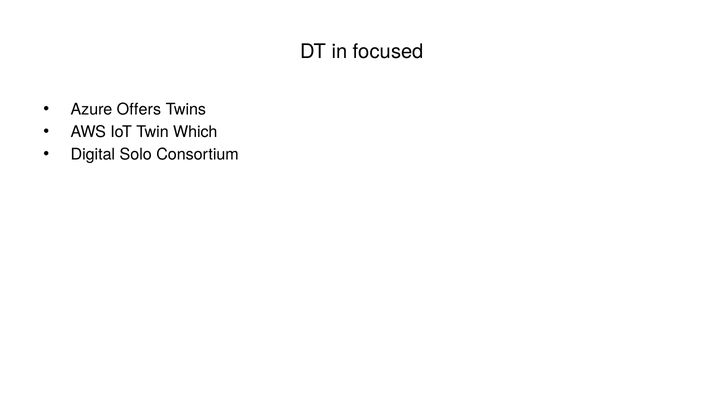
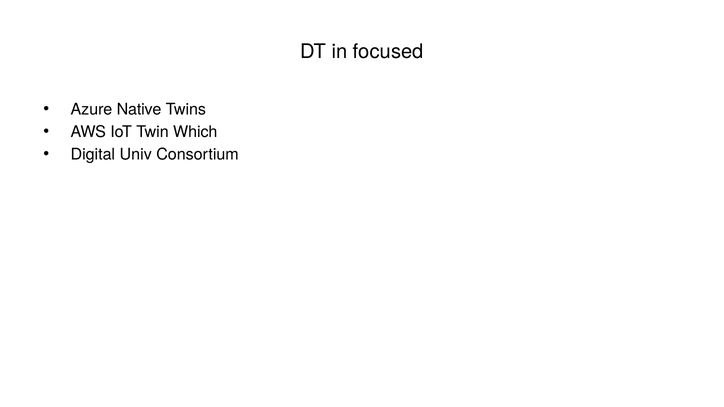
Offers: Offers -> Native
Solo: Solo -> Univ
